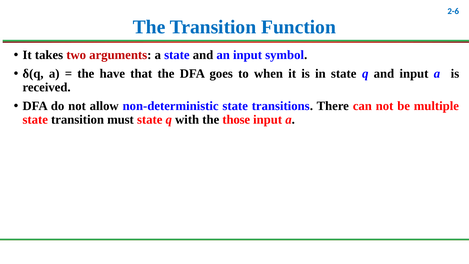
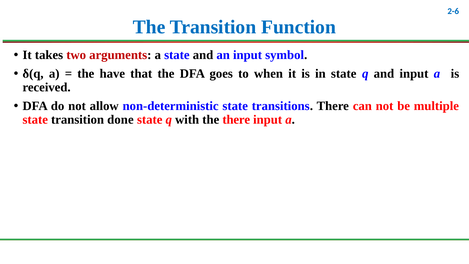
must: must -> done
the those: those -> there
